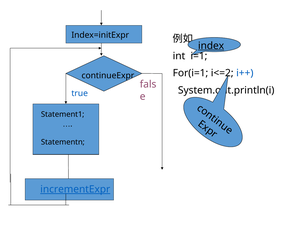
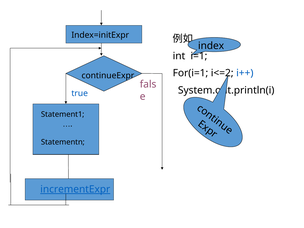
index underline: present -> none
